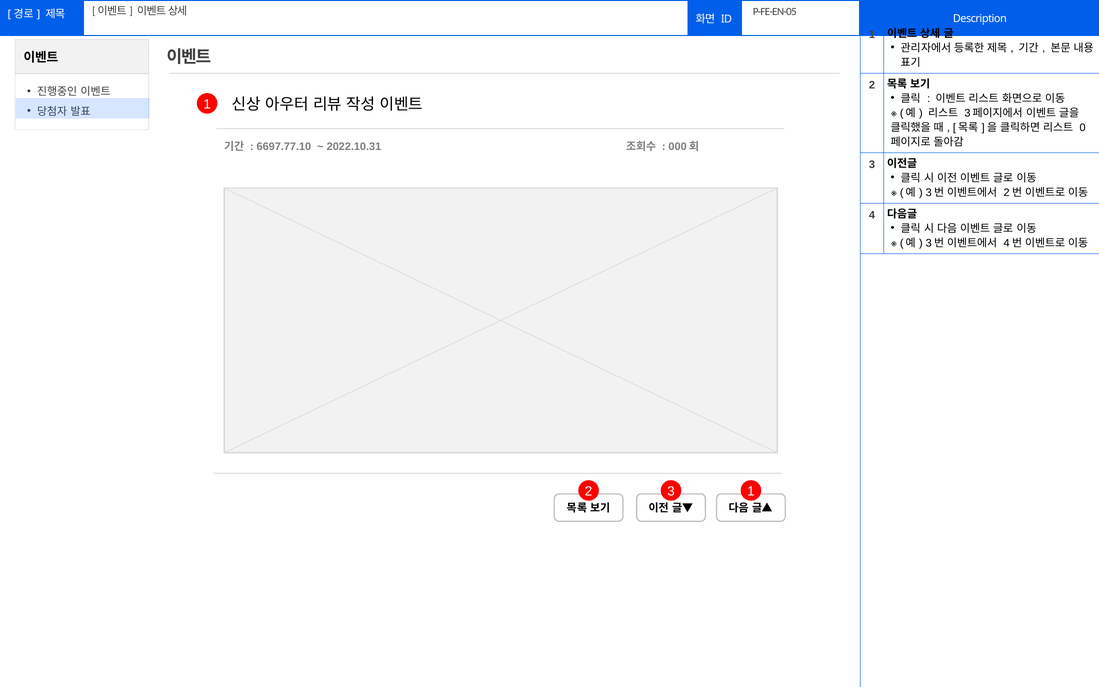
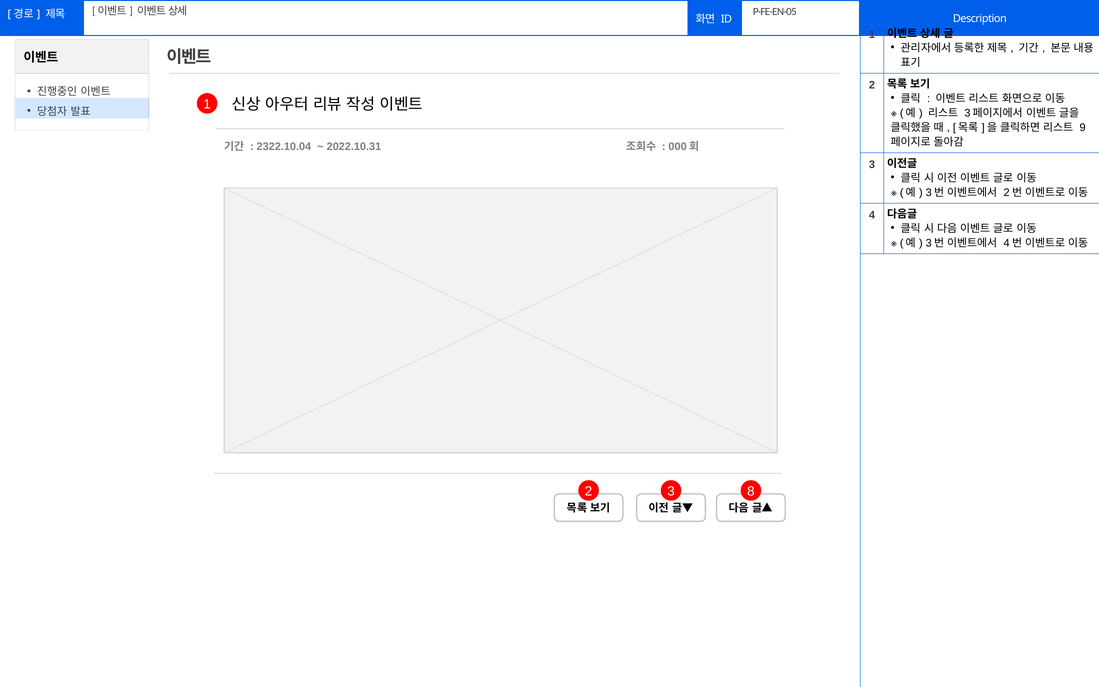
0: 0 -> 9
6697.77.10: 6697.77.10 -> 2322.10.04
3 1: 1 -> 8
